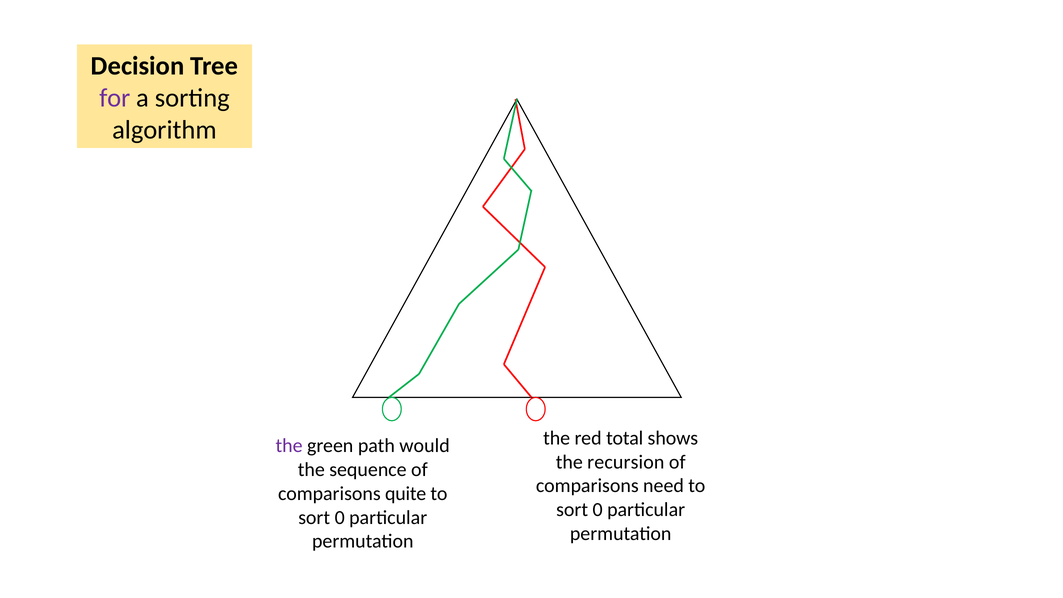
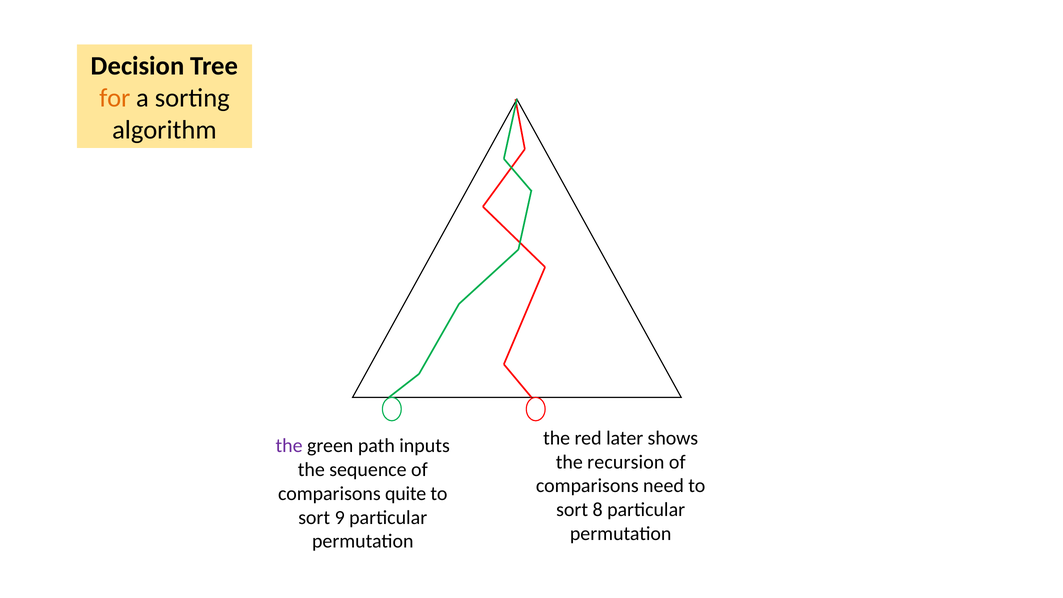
for colour: purple -> orange
total: total -> later
would: would -> inputs
0 at (598, 510): 0 -> 8
0 at (340, 517): 0 -> 9
